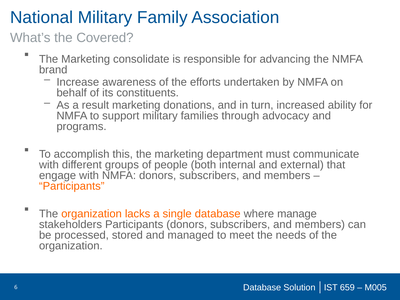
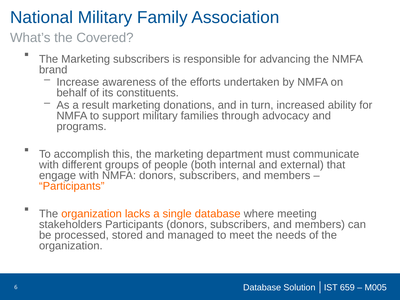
Marketing consolidate: consolidate -> subscribers
manage: manage -> meeting
